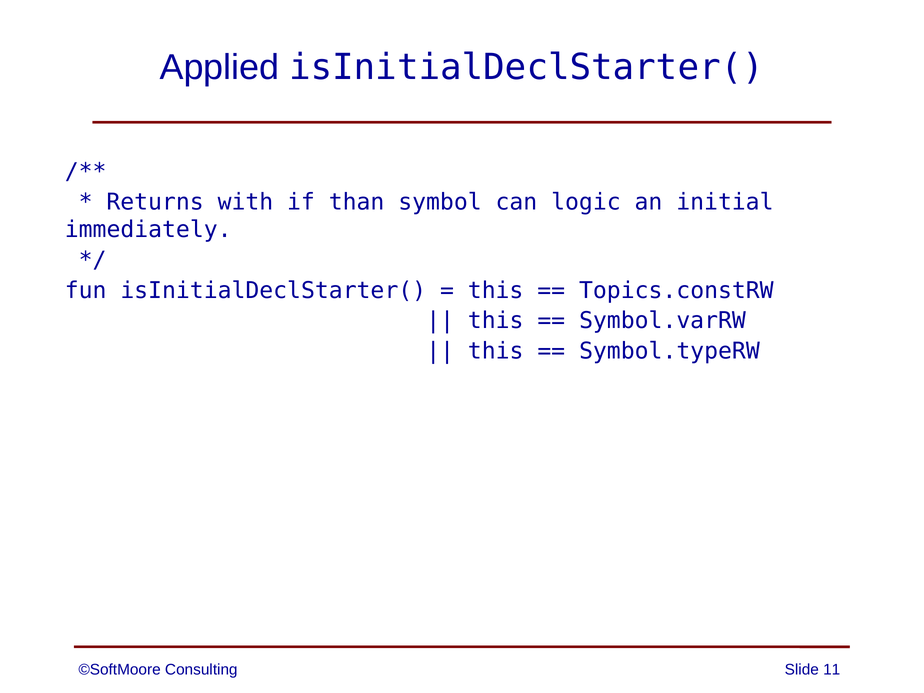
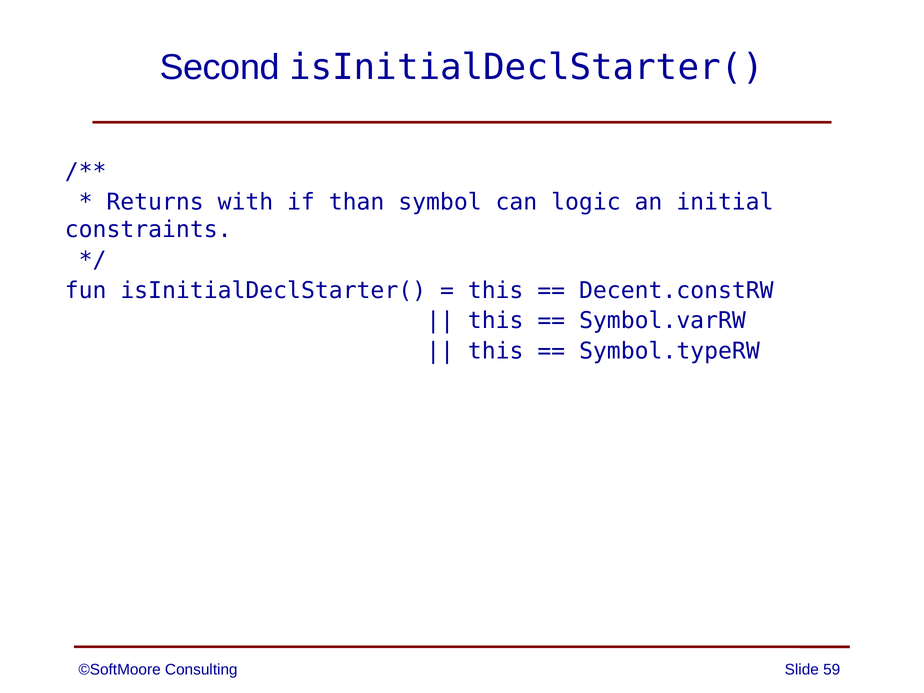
Applied: Applied -> Second
immediately: immediately -> constraints
Topics.constRW: Topics.constRW -> Decent.constRW
11: 11 -> 59
